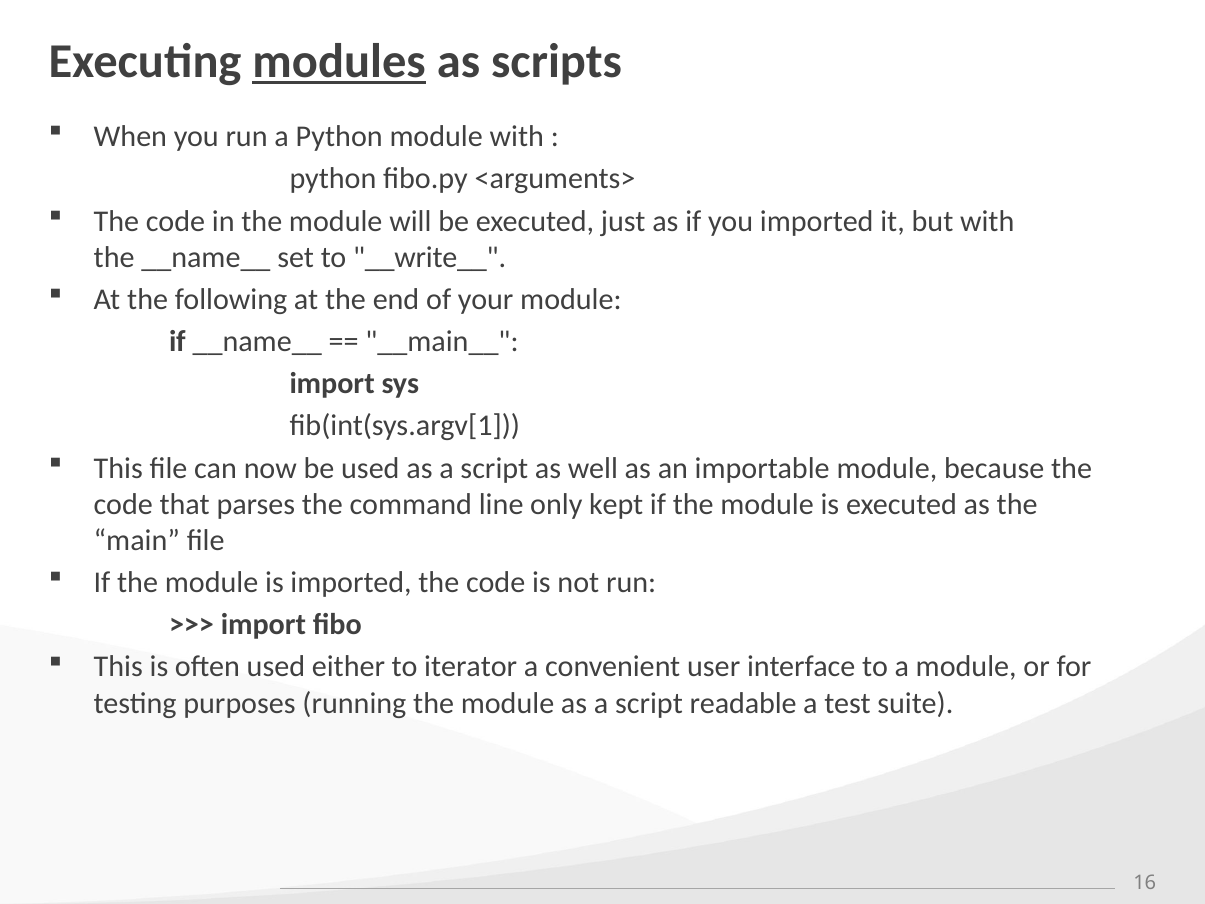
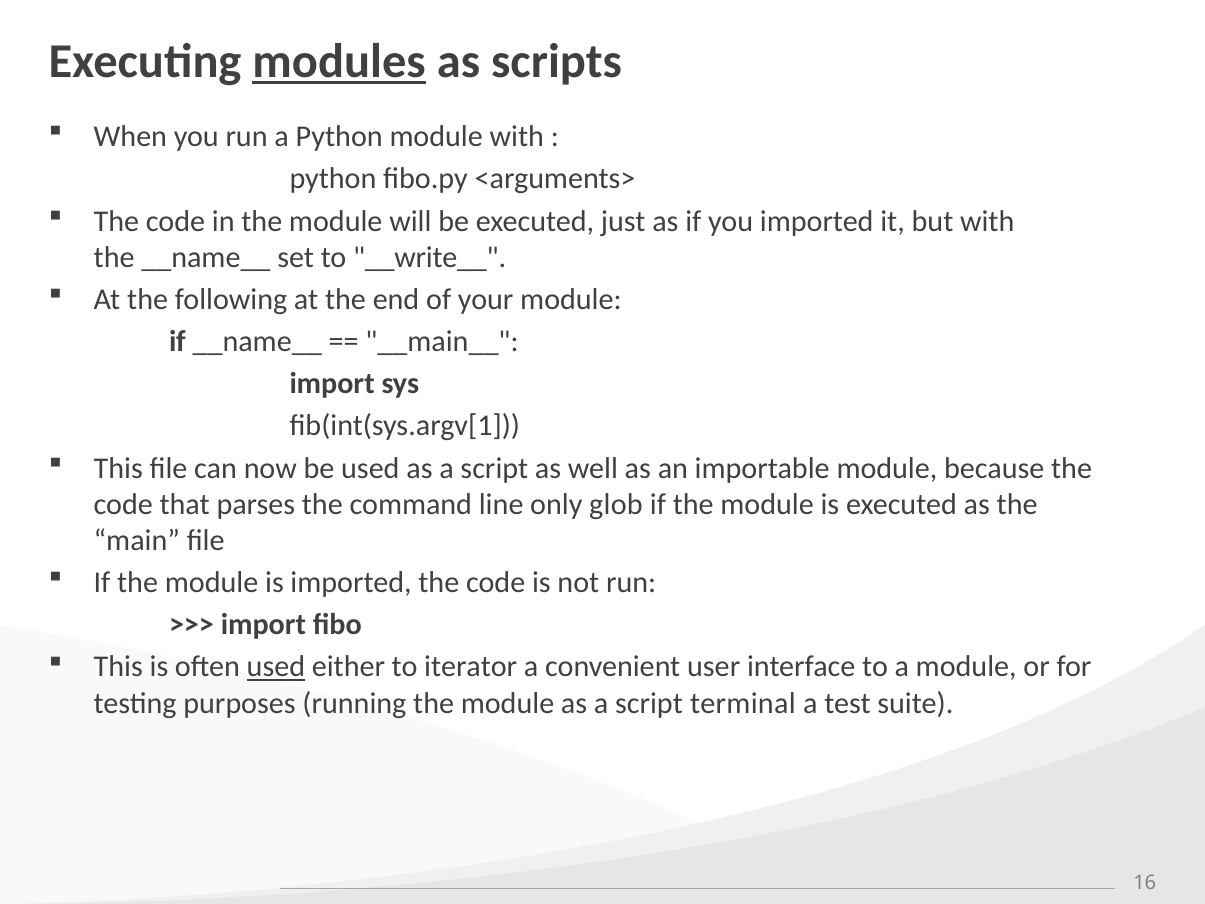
kept: kept -> glob
used at (276, 667) underline: none -> present
readable: readable -> terminal
